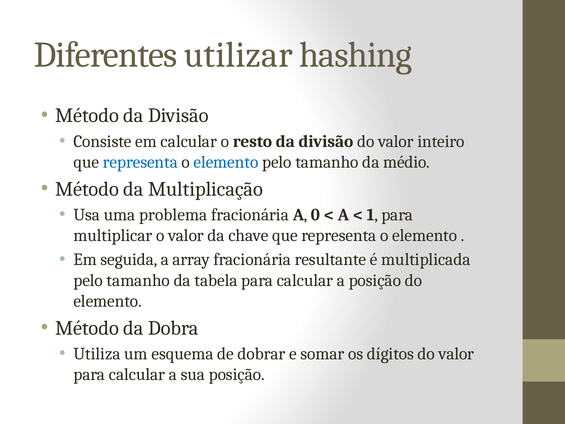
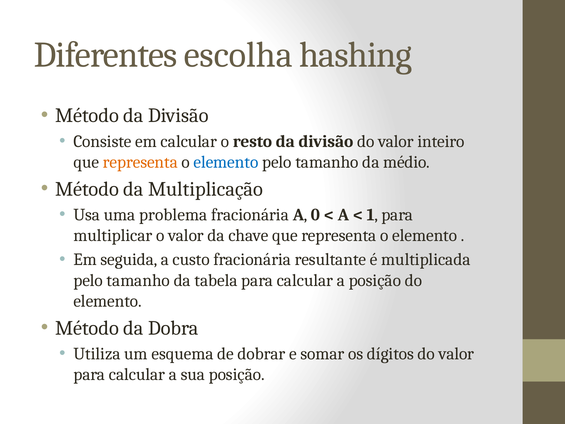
utilizar: utilizar -> escolha
representa at (140, 162) colour: blue -> orange
array: array -> custo
